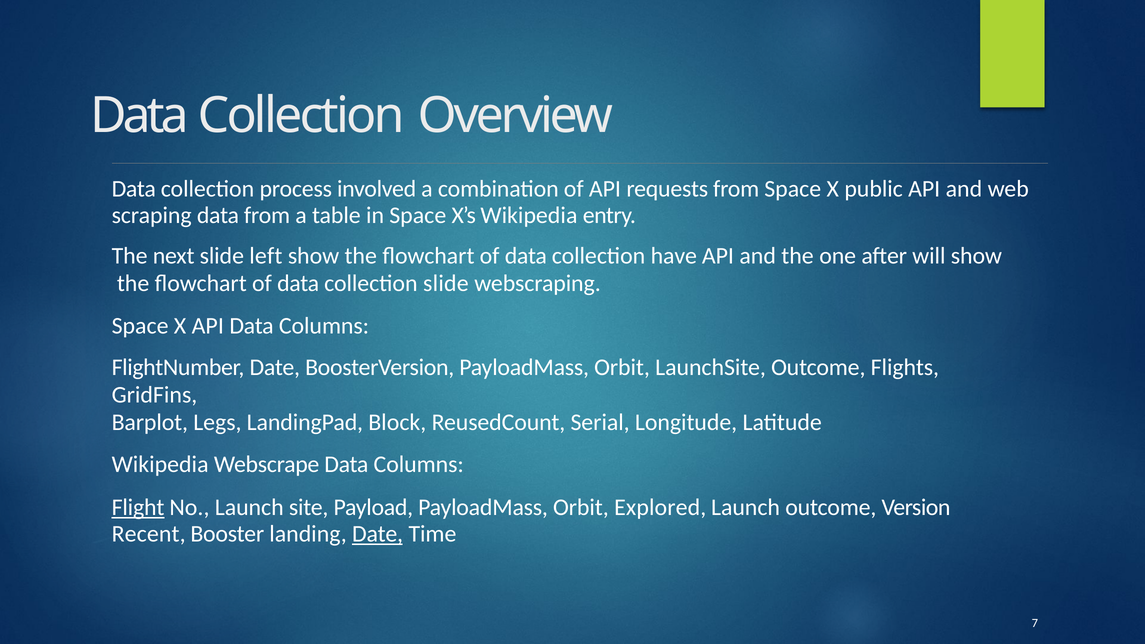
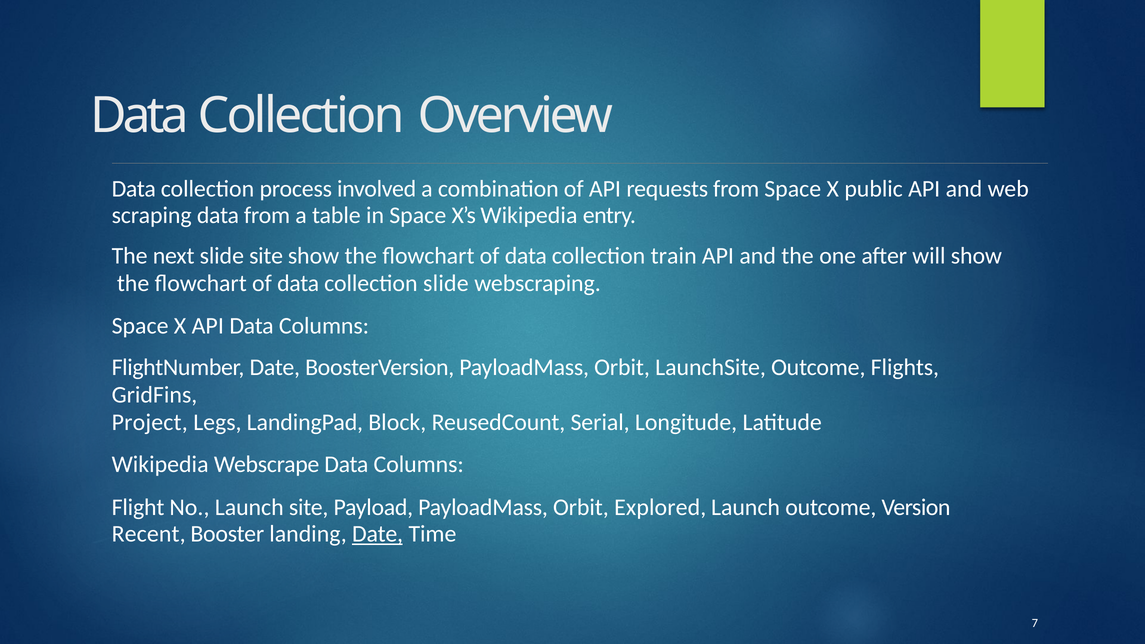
slide left: left -> site
have: have -> train
Barplot: Barplot -> Project
Flight underline: present -> none
